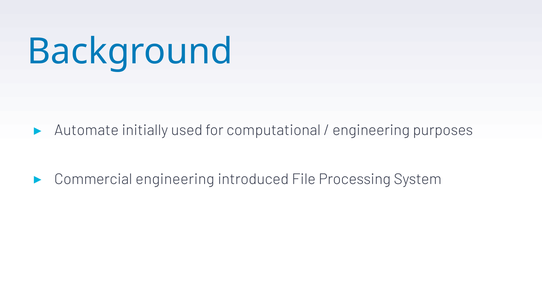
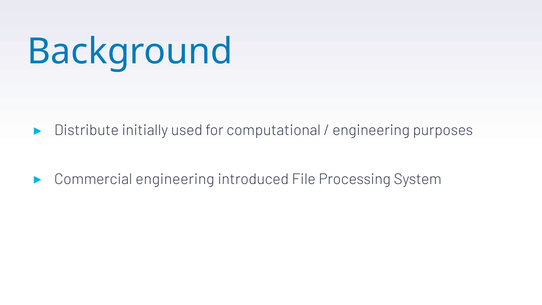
Automate: Automate -> Distribute
